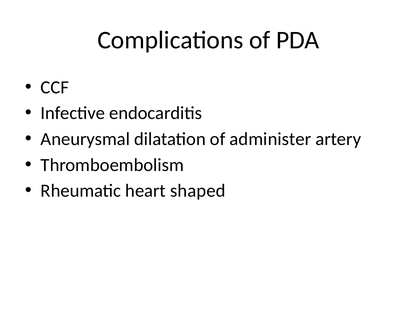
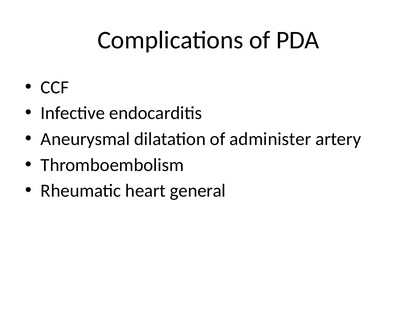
shaped: shaped -> general
